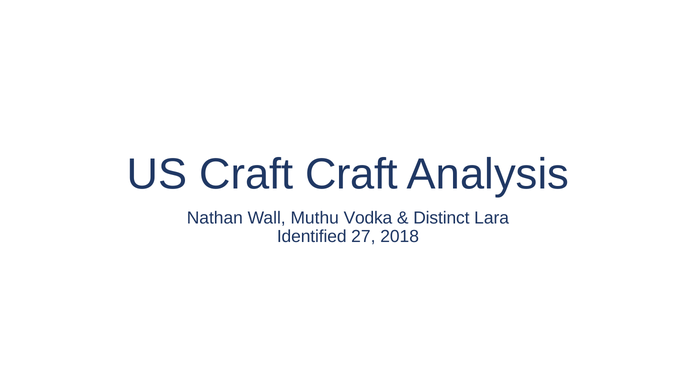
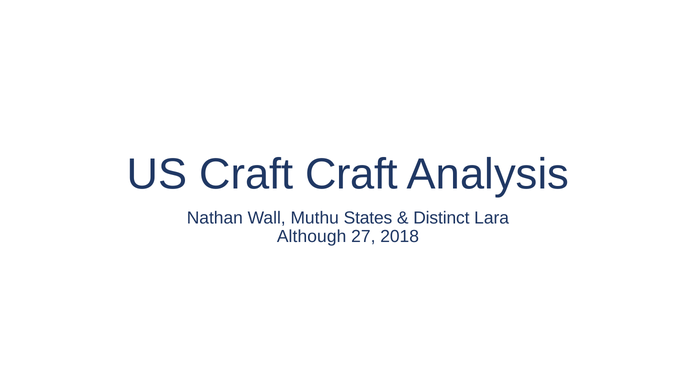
Vodka: Vodka -> States
Identified: Identified -> Although
